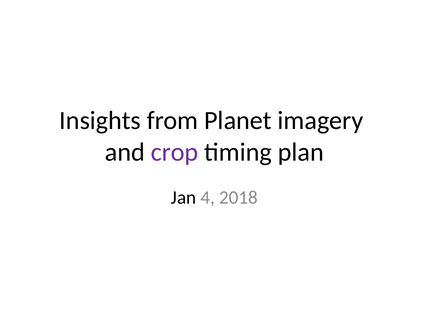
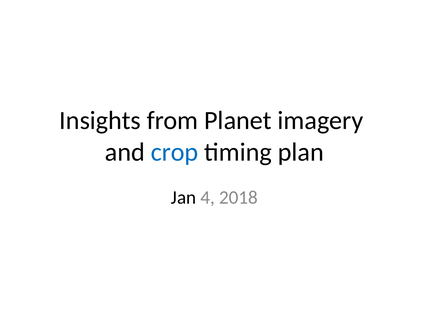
crop colour: purple -> blue
